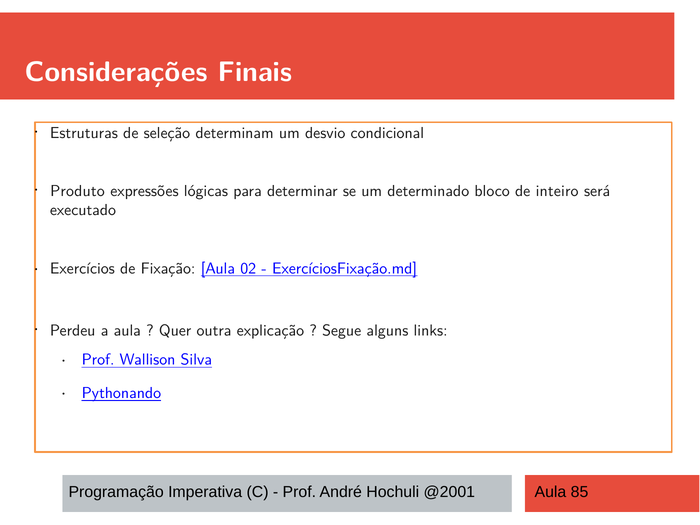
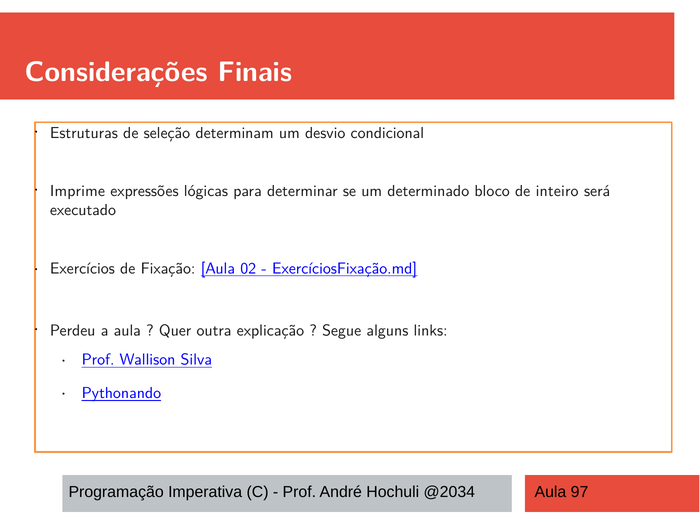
Produto: Produto -> Imprime
@2001: @2001 -> @2034
85: 85 -> 97
